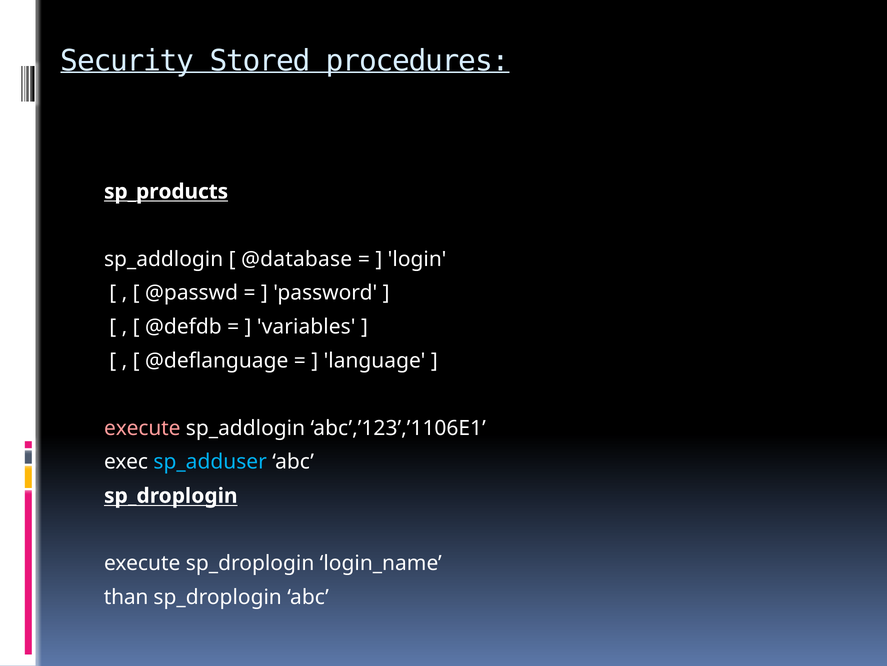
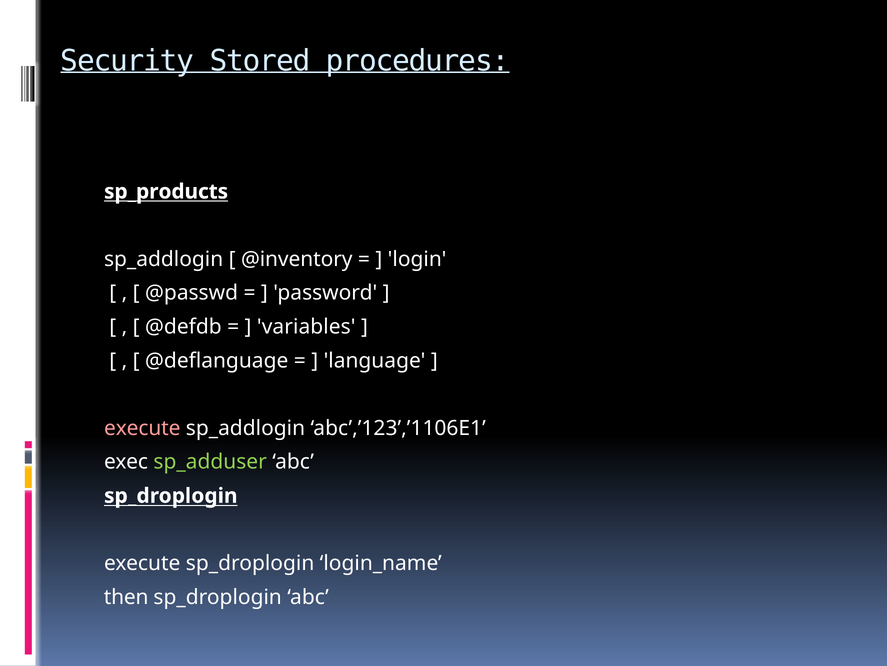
@database: @database -> @inventory
sp_adduser colour: light blue -> light green
than: than -> then
